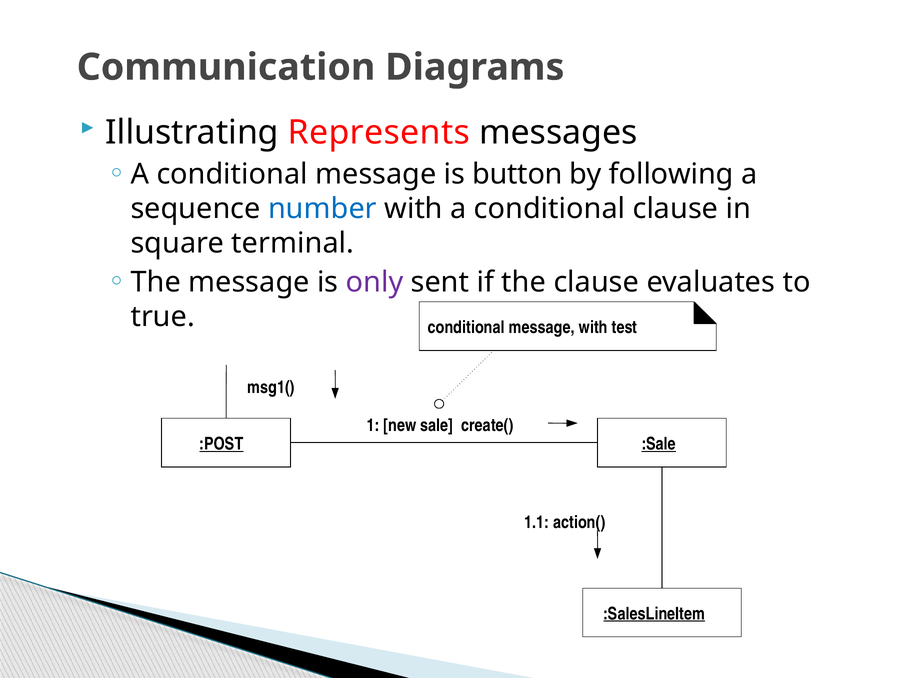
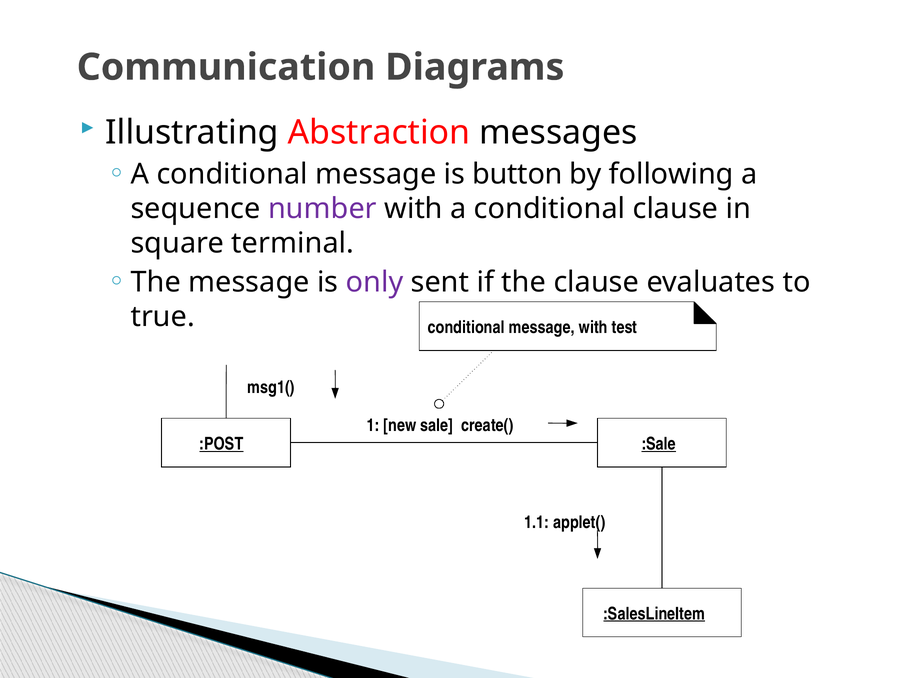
Represents: Represents -> Abstraction
number colour: blue -> purple
action(: action( -> applet(
